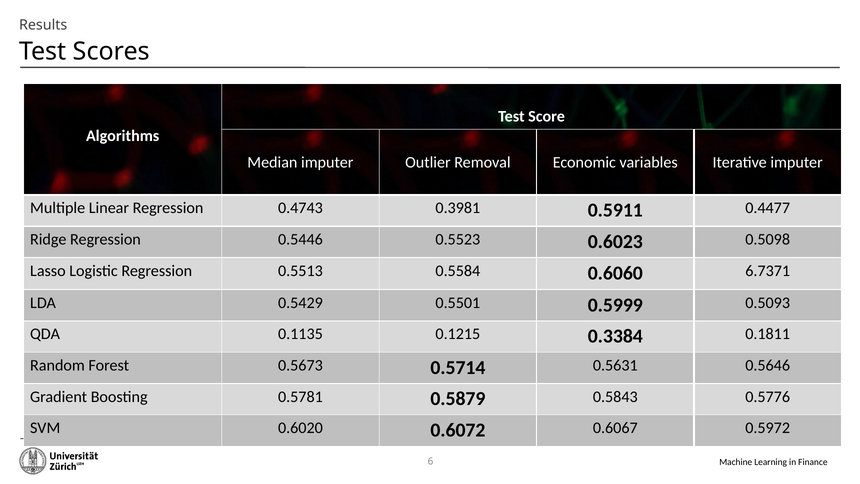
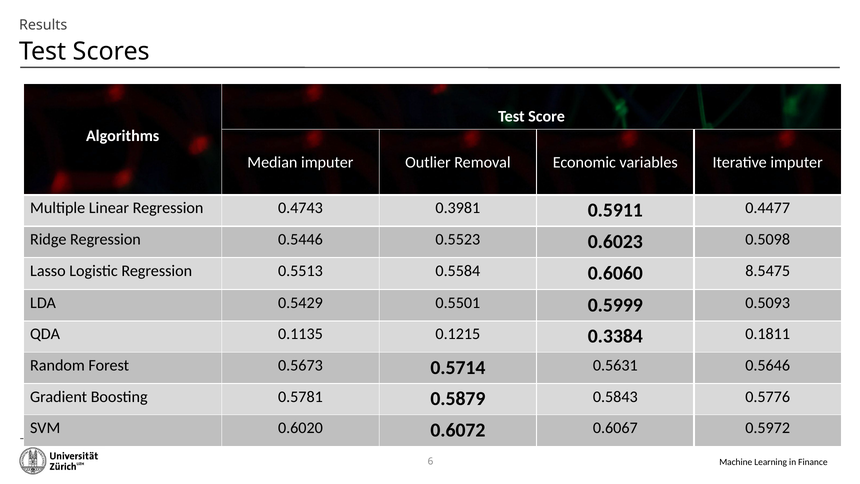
6.7371: 6.7371 -> 8.5475
